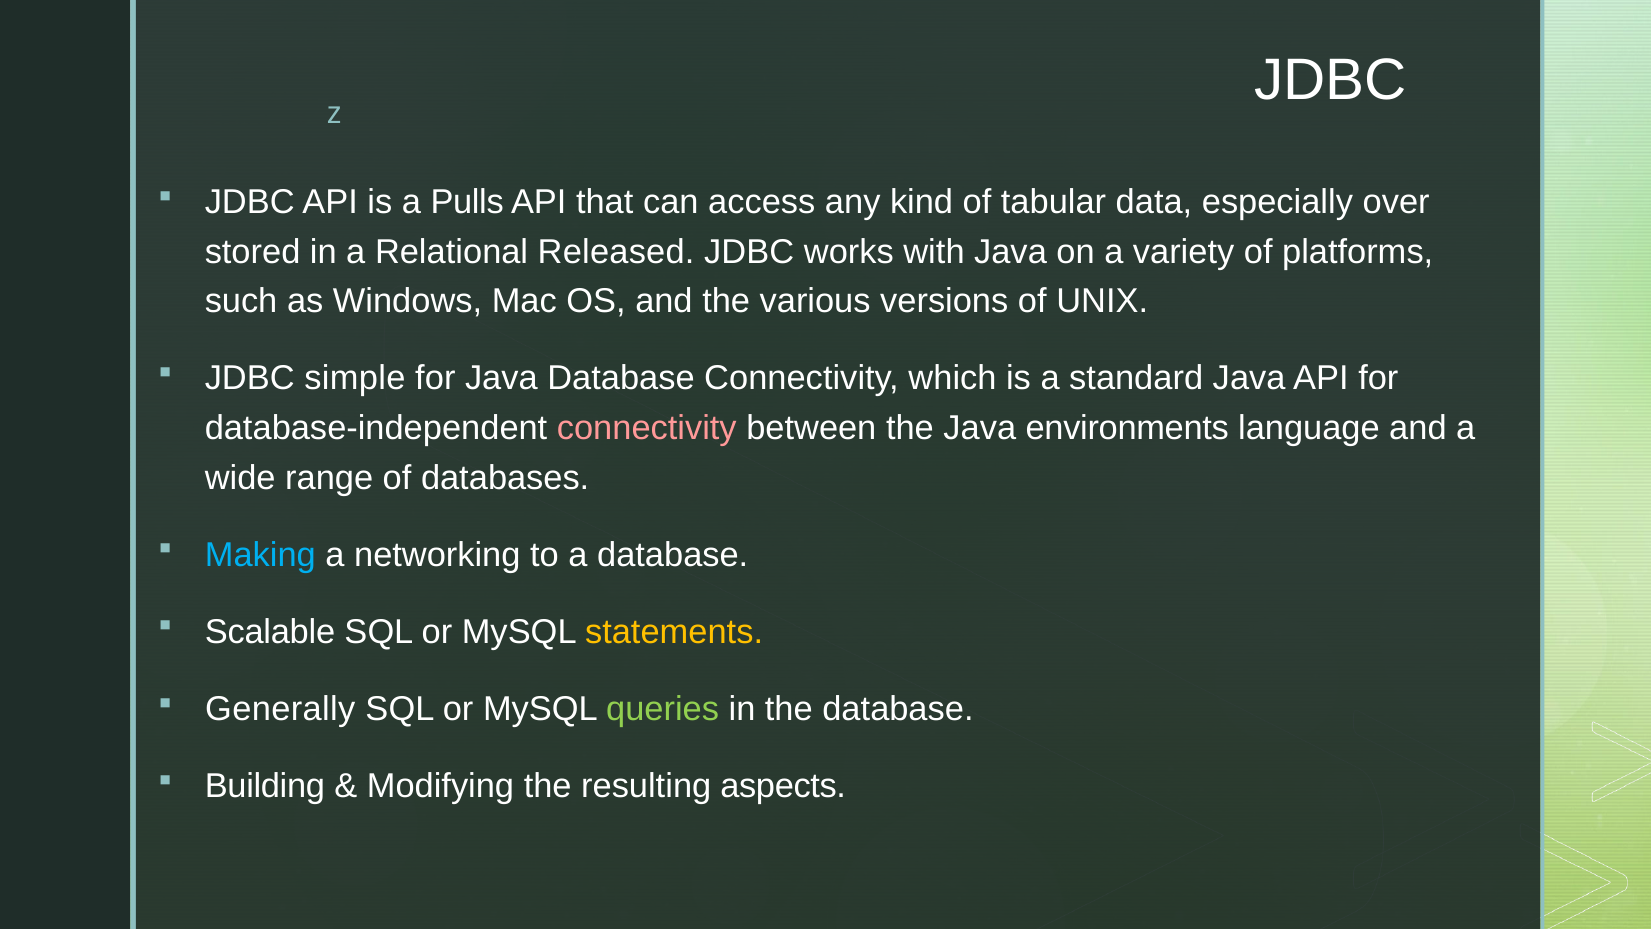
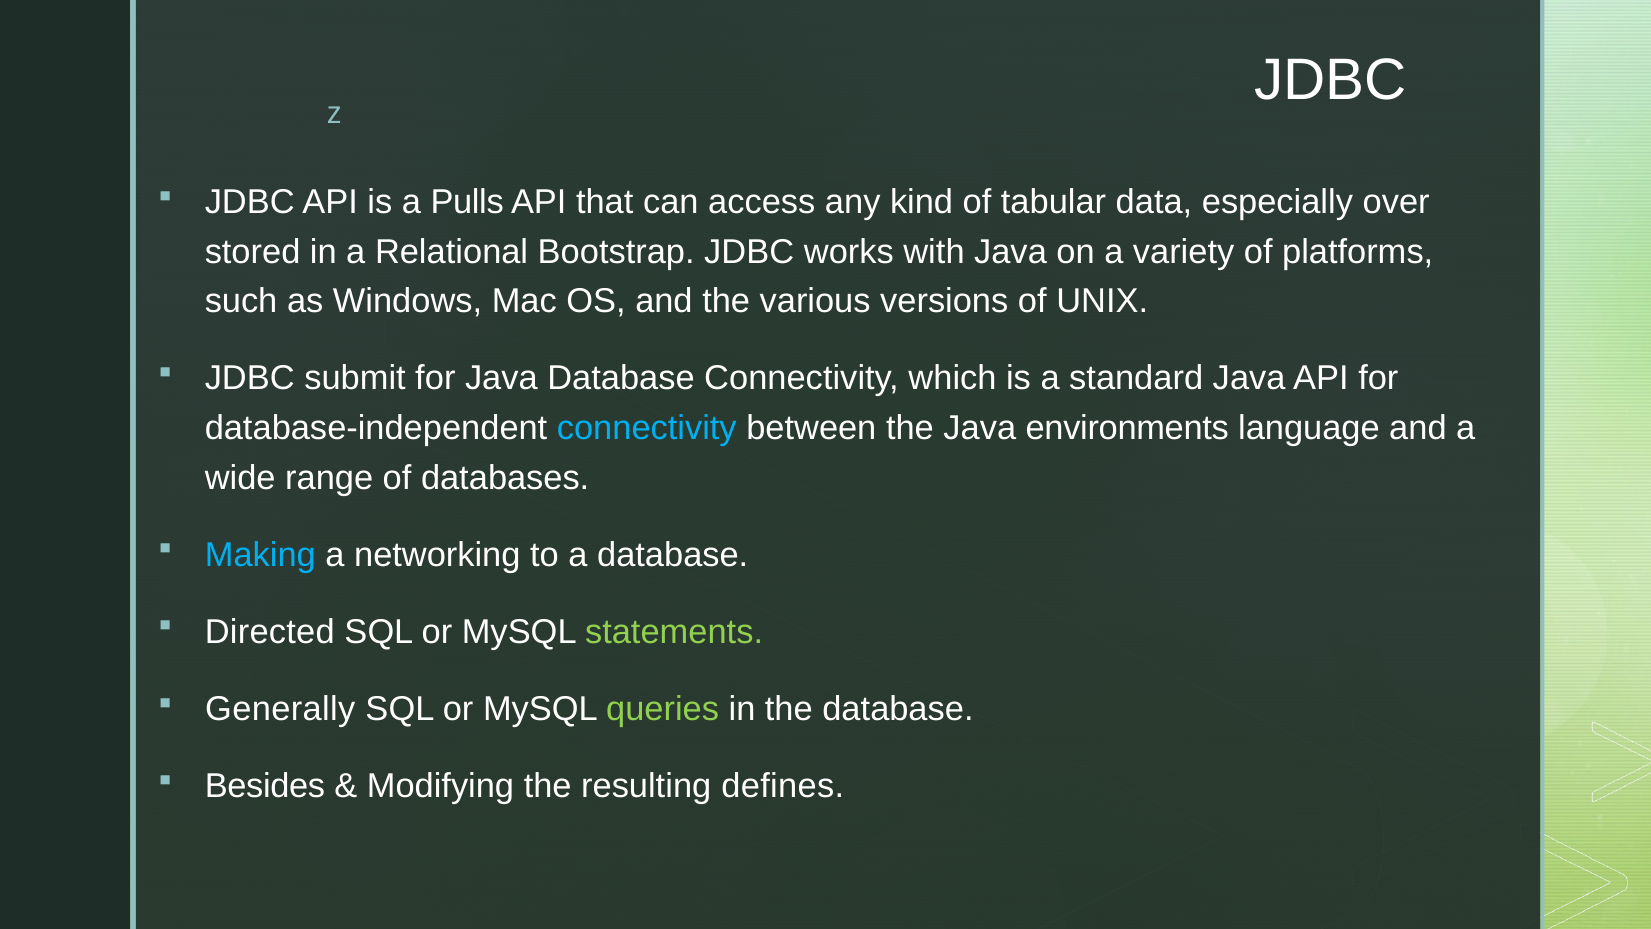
Released: Released -> Bootstrap
simple: simple -> submit
connectivity at (647, 428) colour: pink -> light blue
Scalable: Scalable -> Directed
statements colour: yellow -> light green
Building: Building -> Besides
aspects: aspects -> defines
